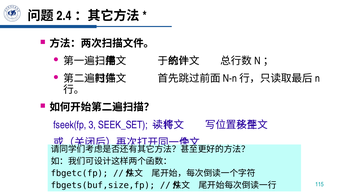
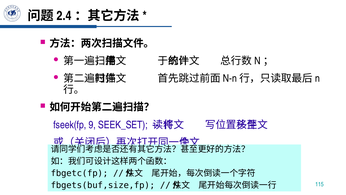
3: 3 -> 9
